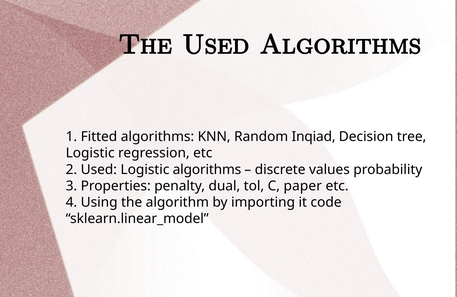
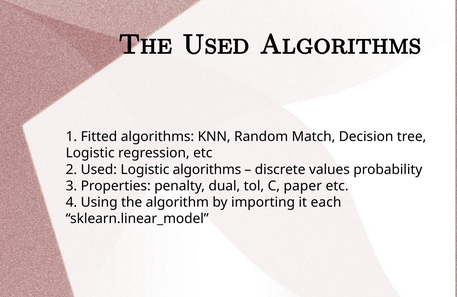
Inqiad: Inqiad -> Match
code: code -> each
